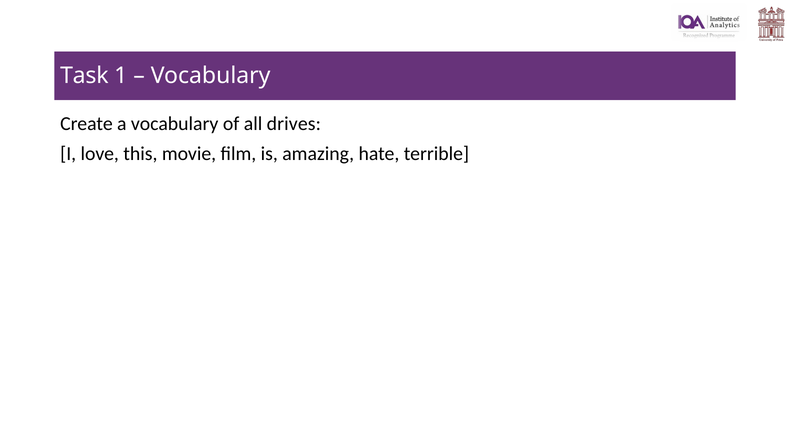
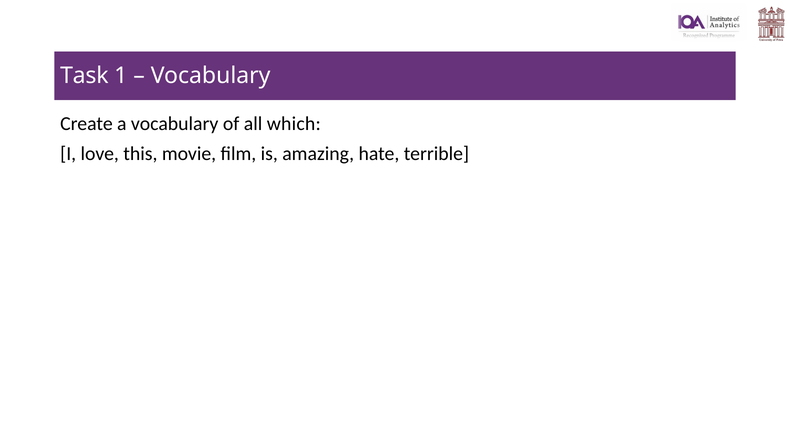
drives: drives -> which
